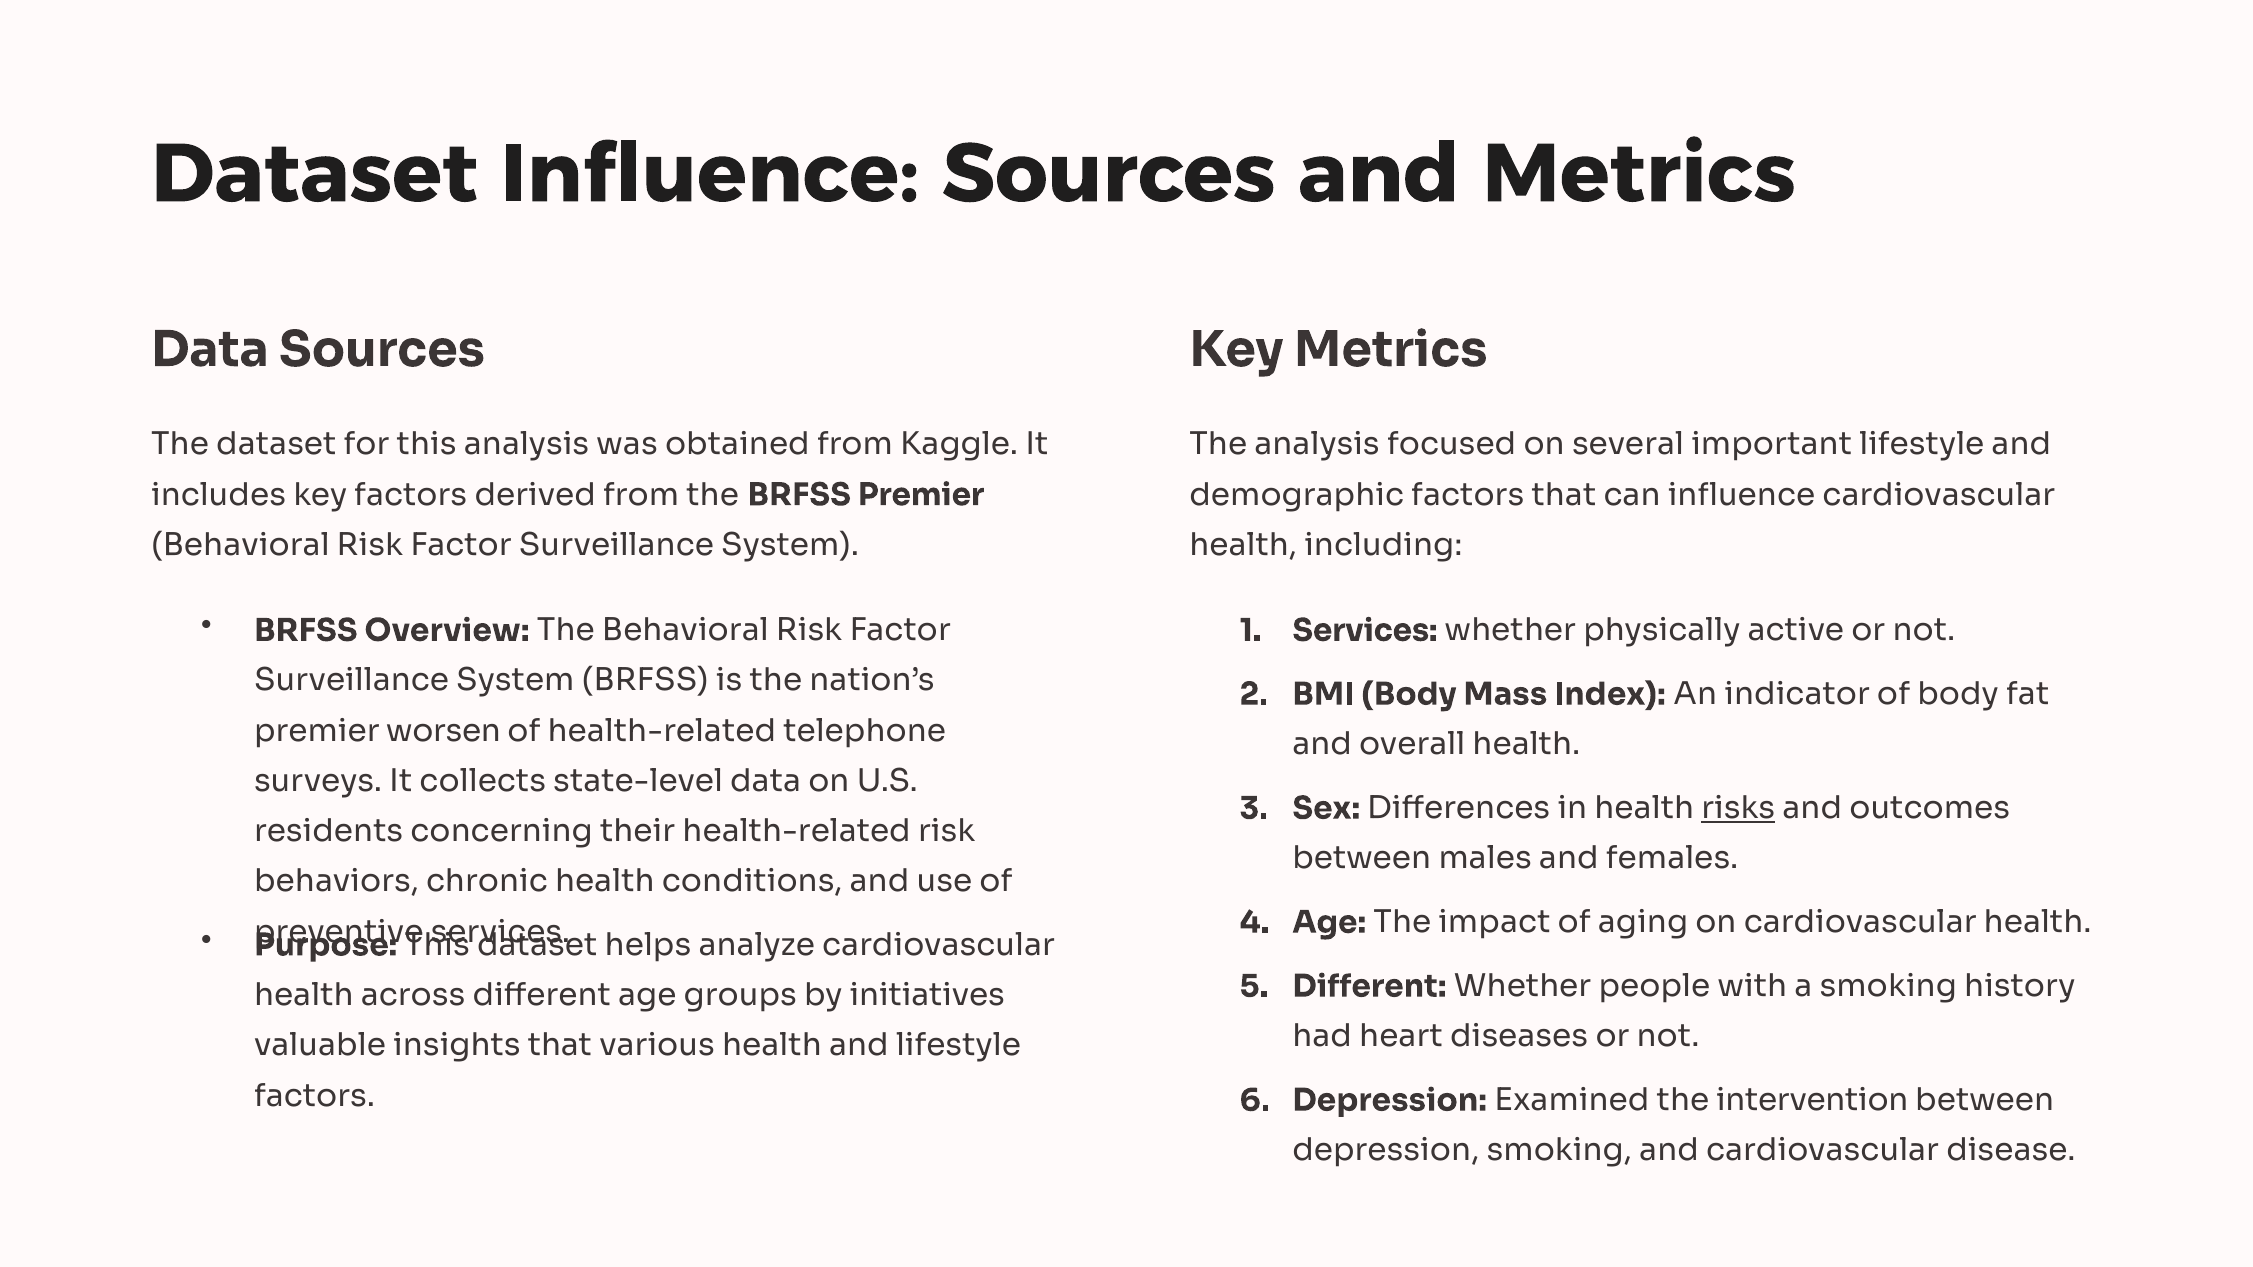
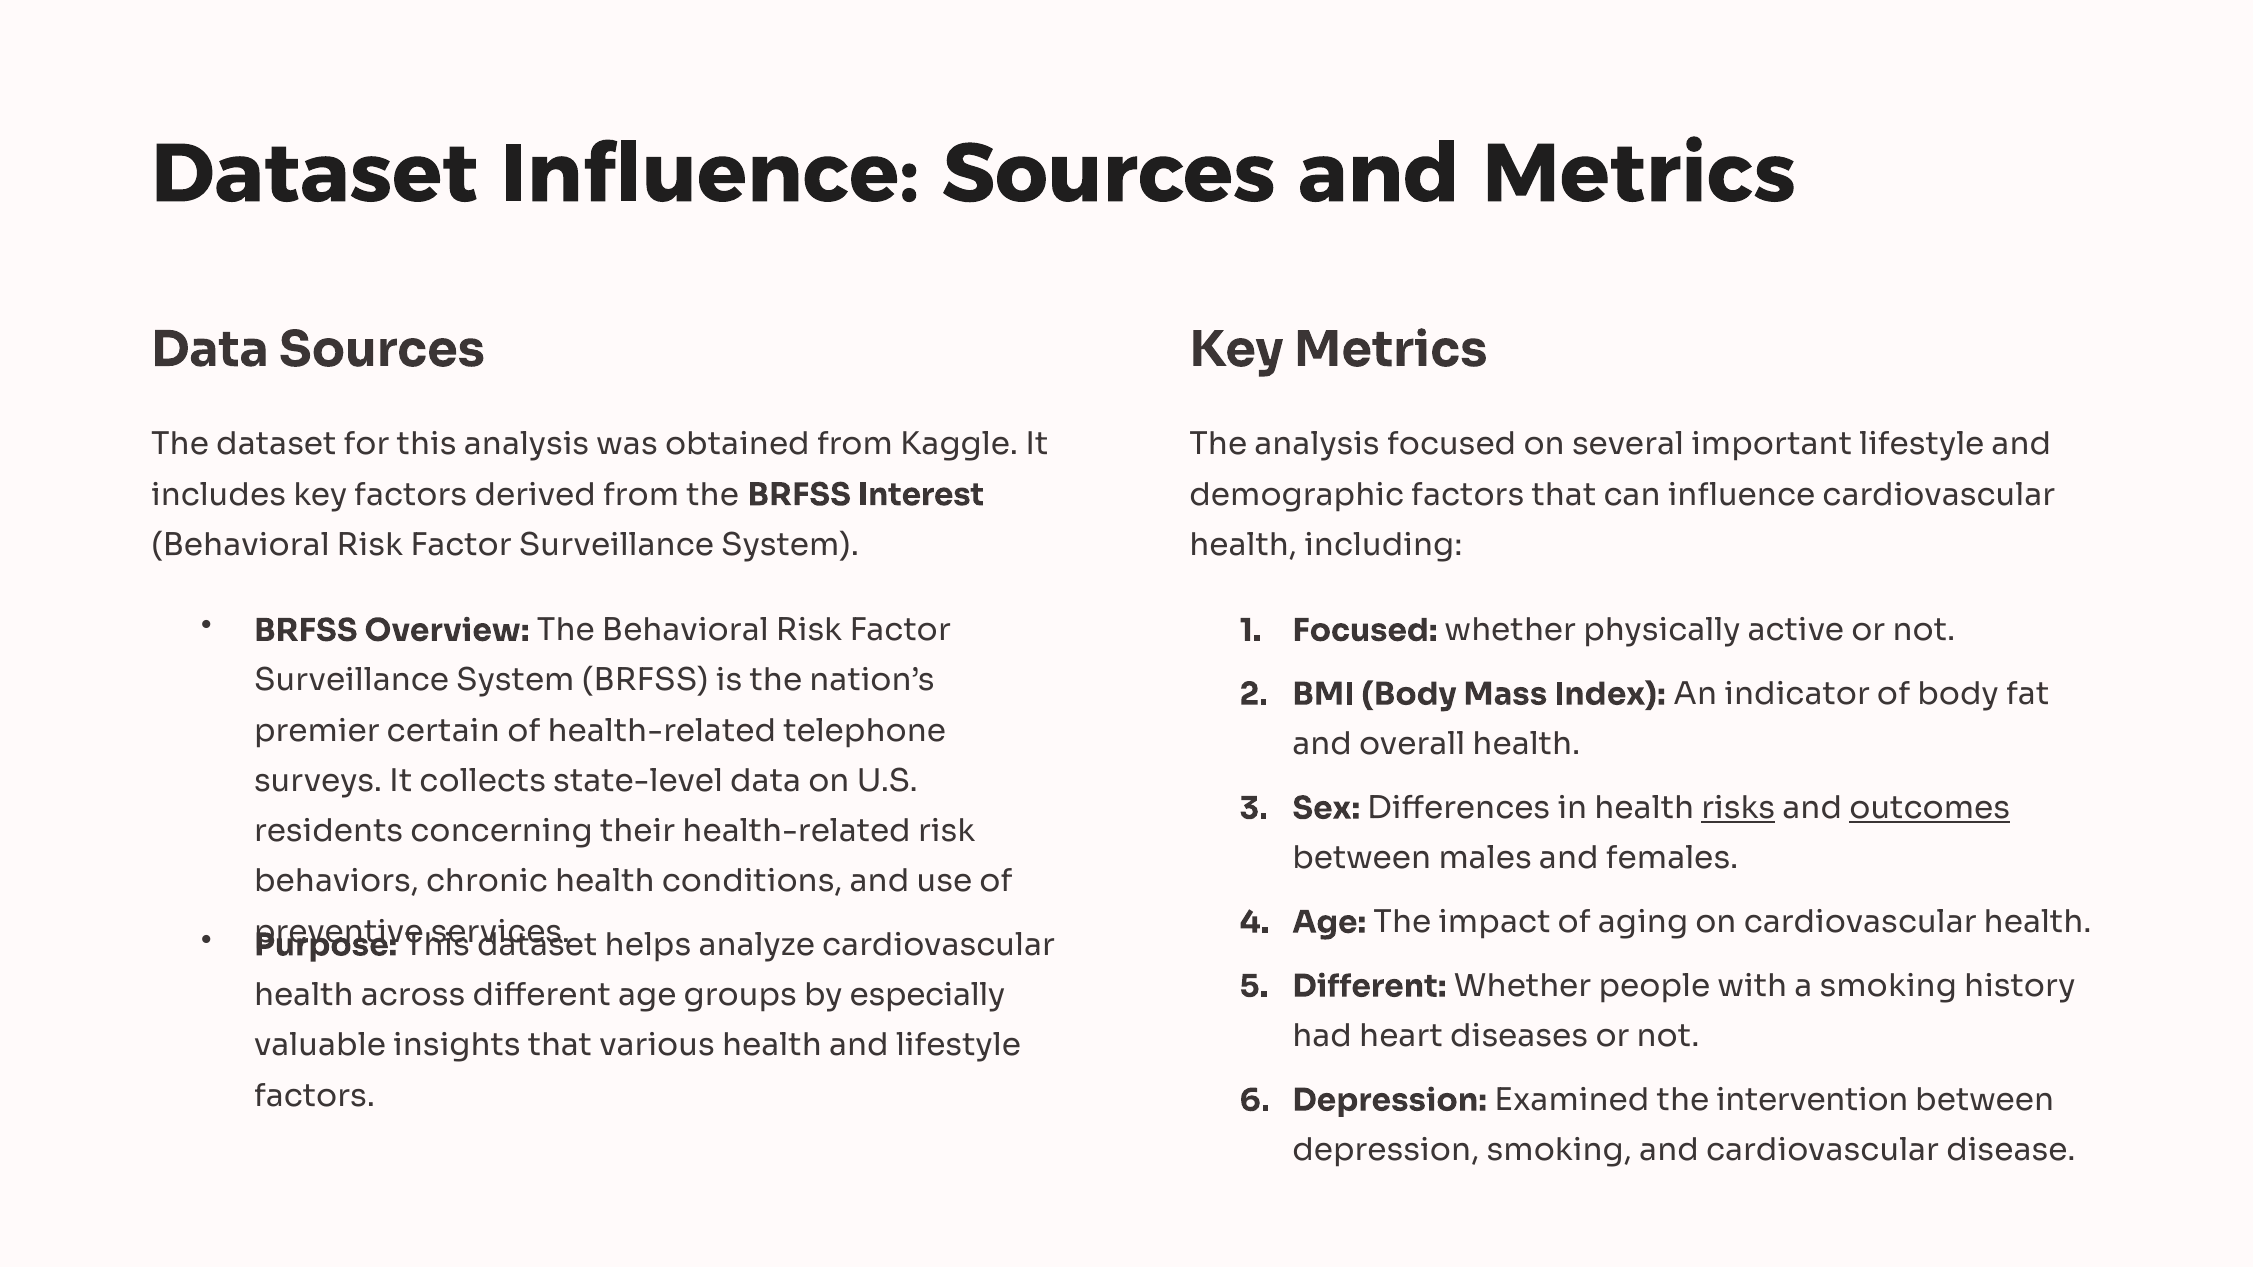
BRFSS Premier: Premier -> Interest
Services at (1365, 631): Services -> Focused
worsen: worsen -> certain
outcomes underline: none -> present
initiatives: initiatives -> especially
